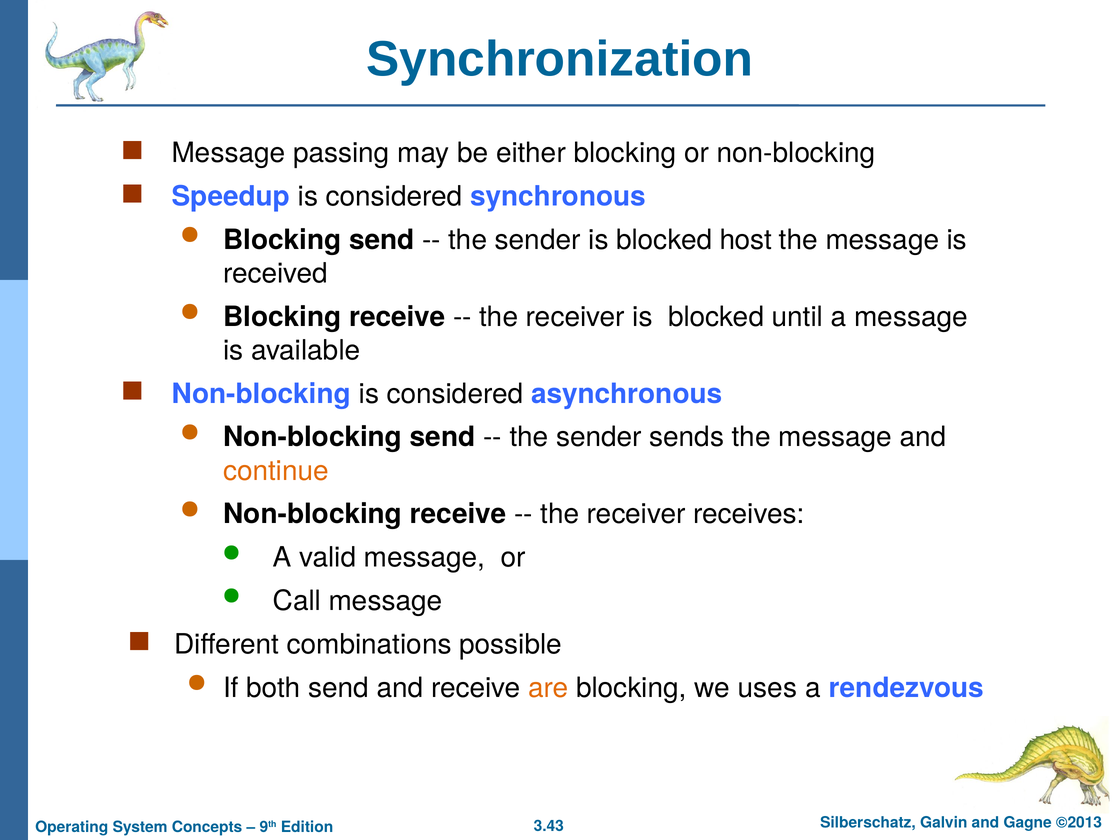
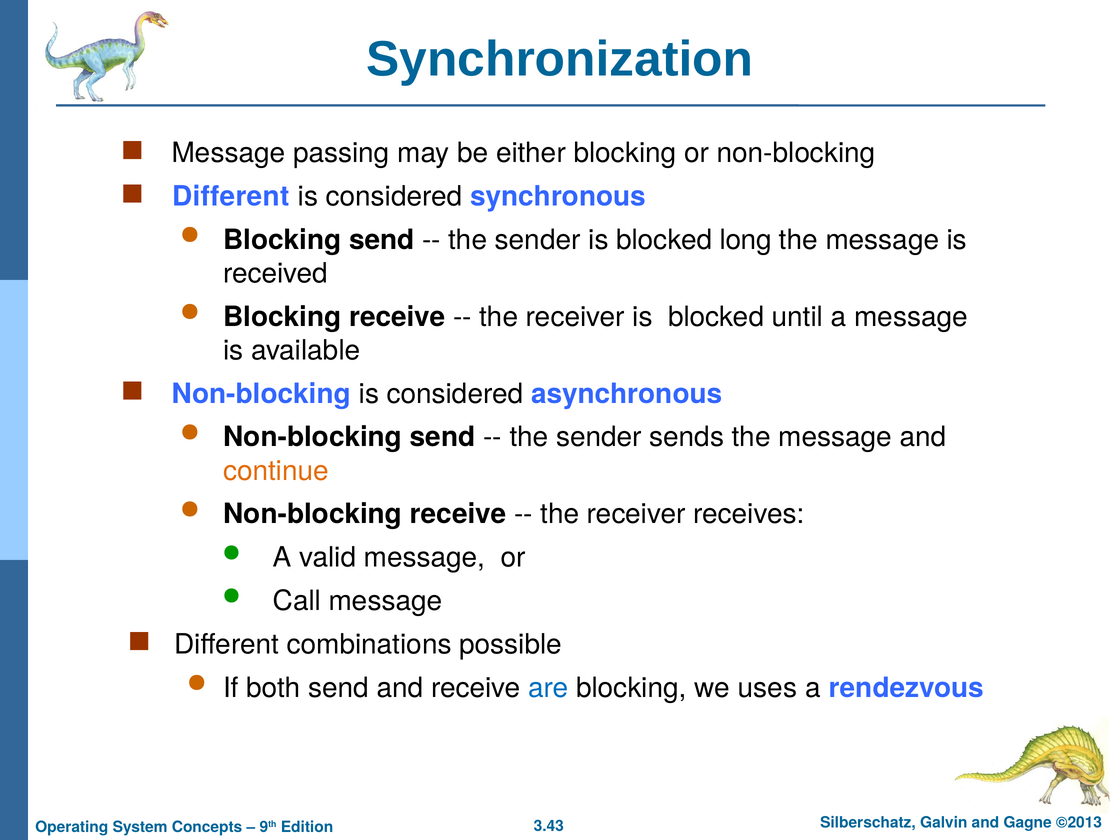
Speedup at (231, 196): Speedup -> Different
host: host -> long
are colour: orange -> blue
